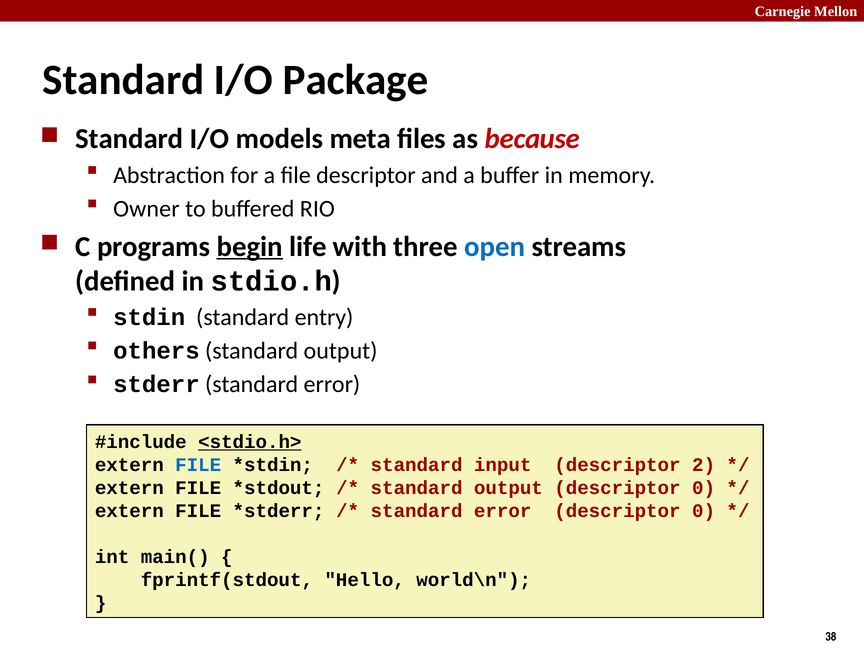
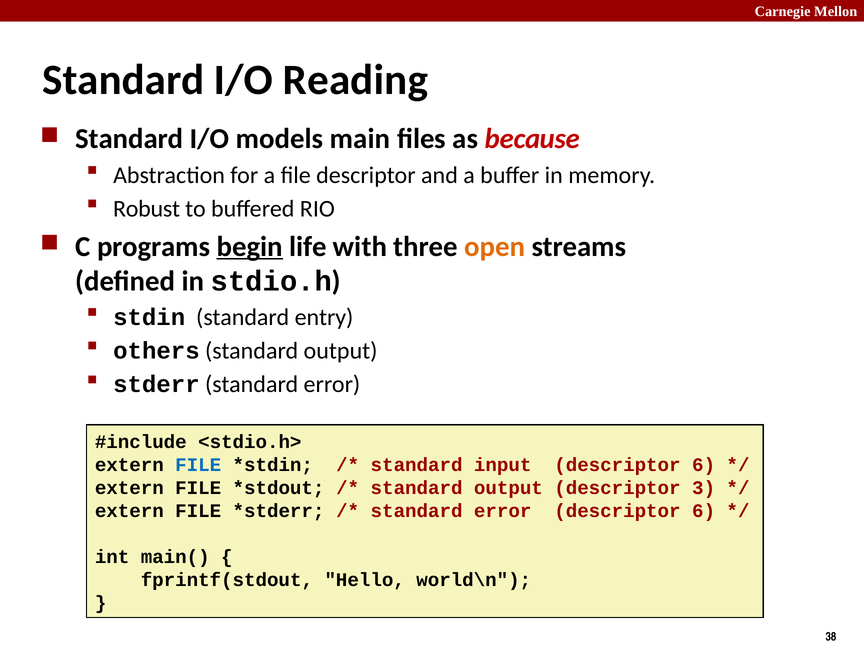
Package: Package -> Reading
meta: meta -> main
Owner: Owner -> Robust
open colour: blue -> orange
<stdio.h> underline: present -> none
input descriptor 2: 2 -> 6
output descriptor 0: 0 -> 3
error descriptor 0: 0 -> 6
